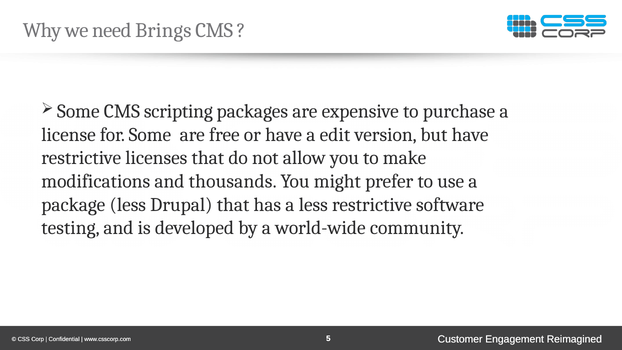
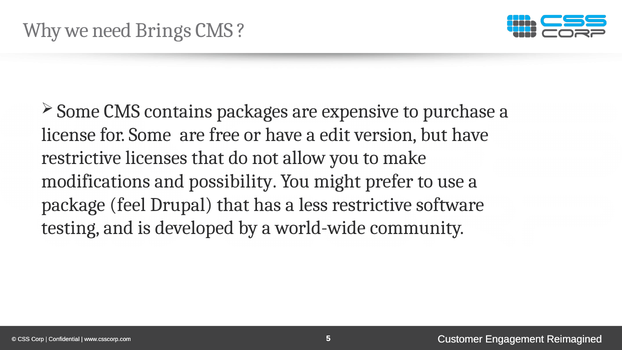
scripting: scripting -> contains
thousands: thousands -> possibility
package less: less -> feel
